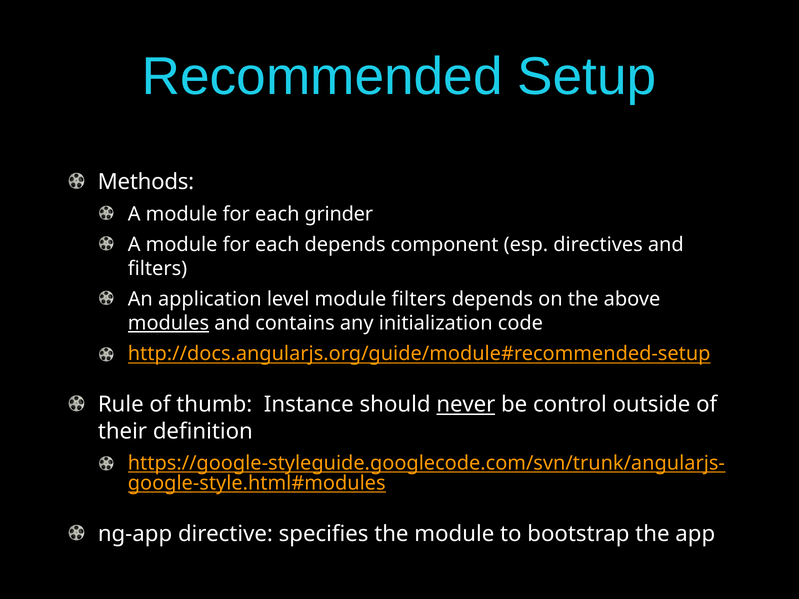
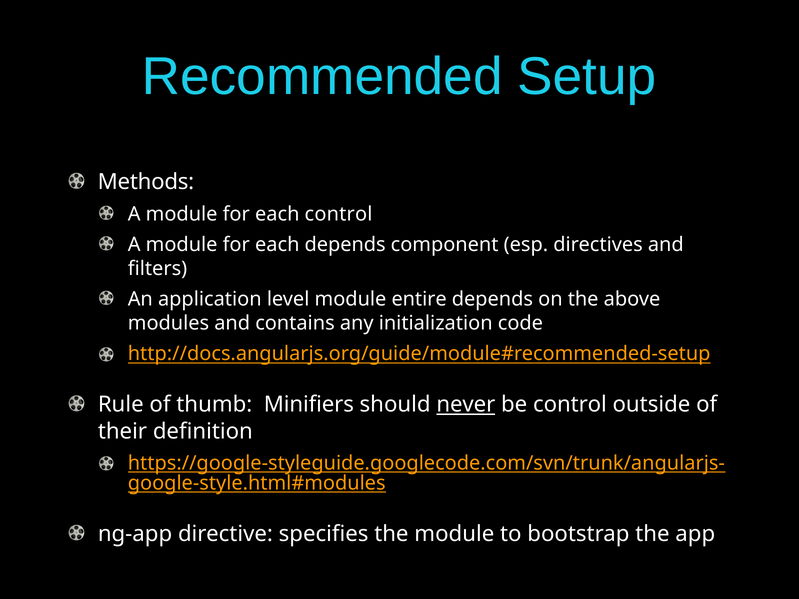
each grinder: grinder -> control
module filters: filters -> entire
modules underline: present -> none
Instance: Instance -> Minifiers
